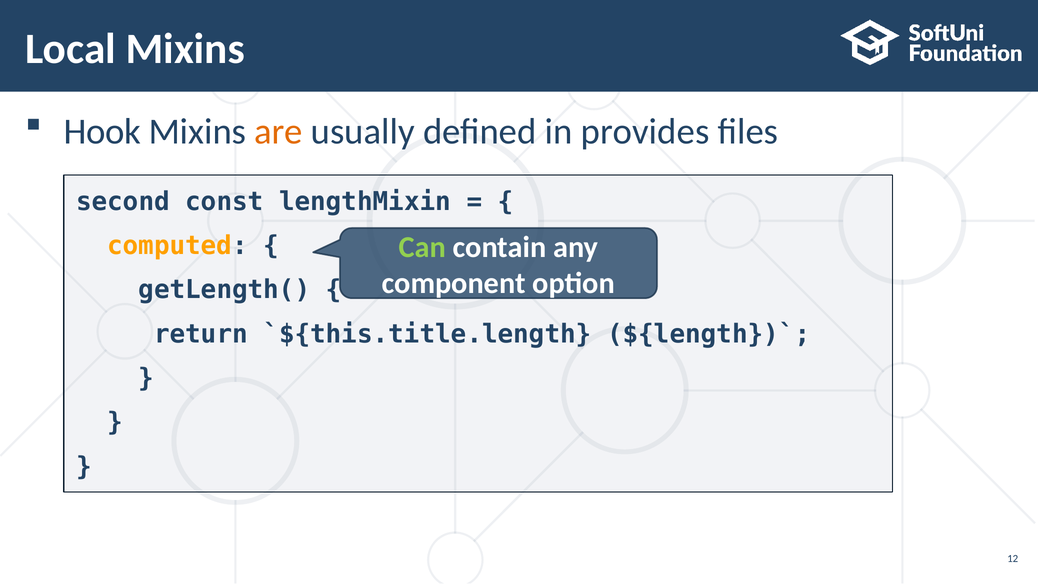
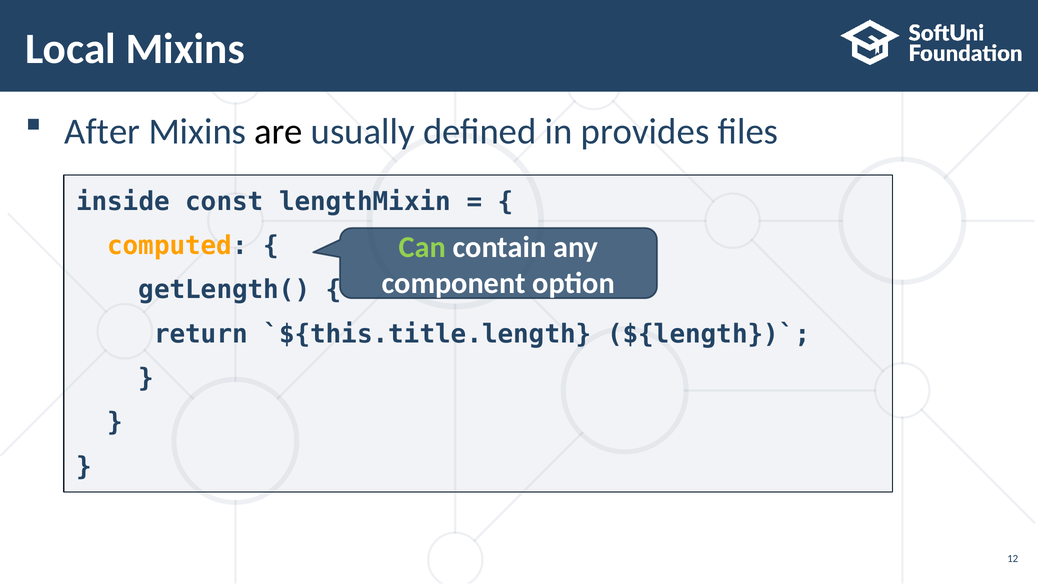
Hook: Hook -> After
are colour: orange -> black
second: second -> inside
